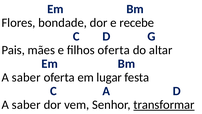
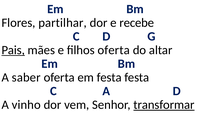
bondade: bondade -> partilhar
Pais underline: none -> present
em lugar: lugar -> festa
saber at (26, 104): saber -> vinho
